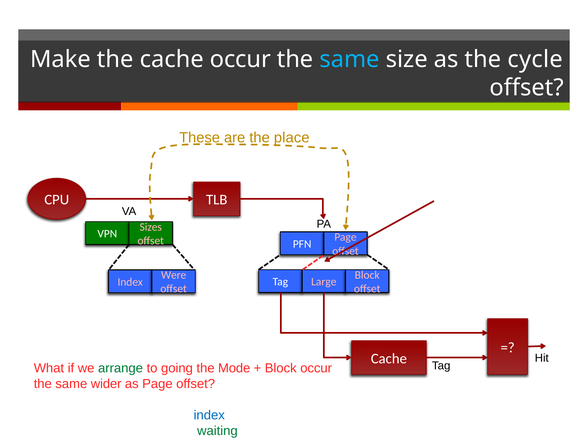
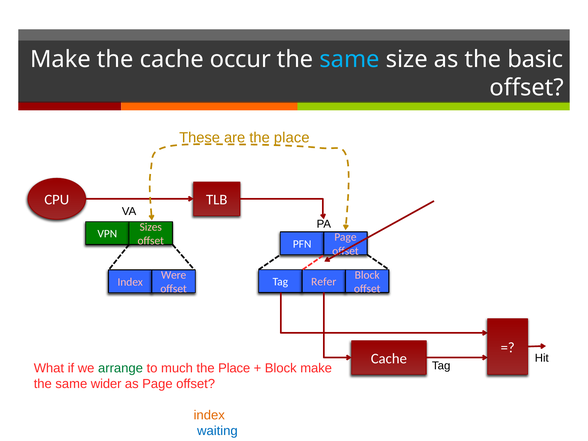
cycle: cycle -> basic
Large: Large -> Refer
going: going -> much
Mode at (234, 368): Mode -> Place
Block occur: occur -> make
index at (209, 415) colour: blue -> orange
waiting colour: green -> blue
